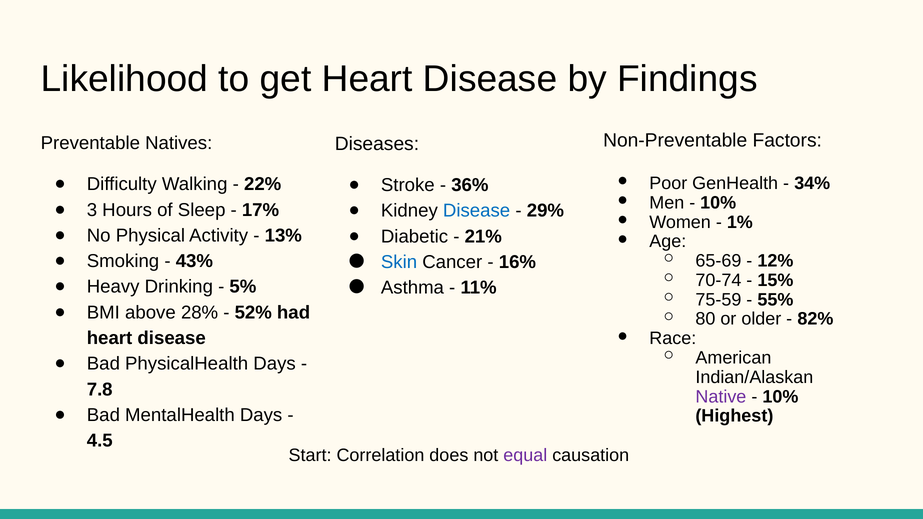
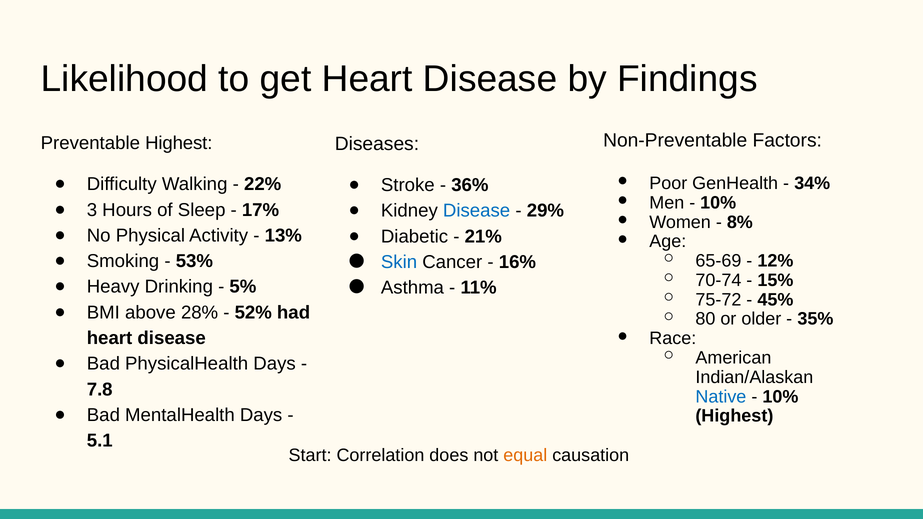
Preventable Natives: Natives -> Highest
1%: 1% -> 8%
43%: 43% -> 53%
75-59: 75-59 -> 75-72
55%: 55% -> 45%
82%: 82% -> 35%
Native colour: purple -> blue
4.5: 4.5 -> 5.1
equal colour: purple -> orange
